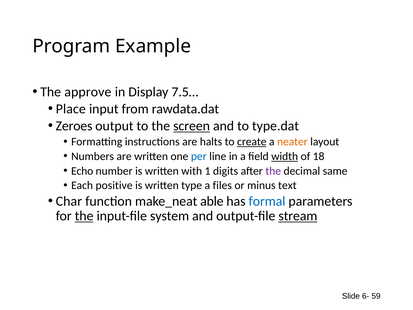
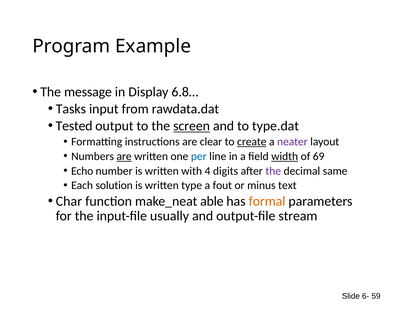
approve: approve -> message
7.5…: 7.5… -> 6.8…
Place: Place -> Tasks
Zeroes: Zeroes -> Tested
halts: halts -> clear
neater colour: orange -> purple
are at (124, 156) underline: none -> present
18: 18 -> 69
1: 1 -> 4
positive: positive -> solution
files: files -> fout
formal colour: blue -> orange
the at (84, 216) underline: present -> none
system: system -> usually
stream underline: present -> none
